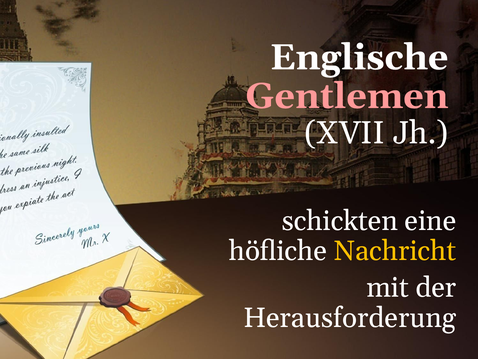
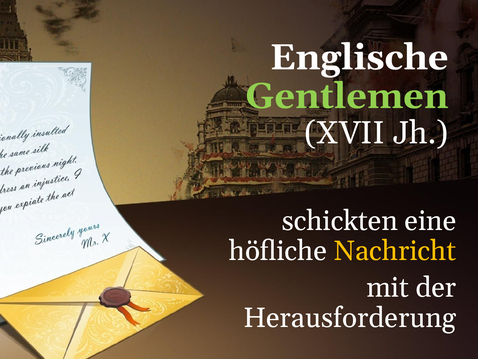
Gentlemen colour: pink -> light green
